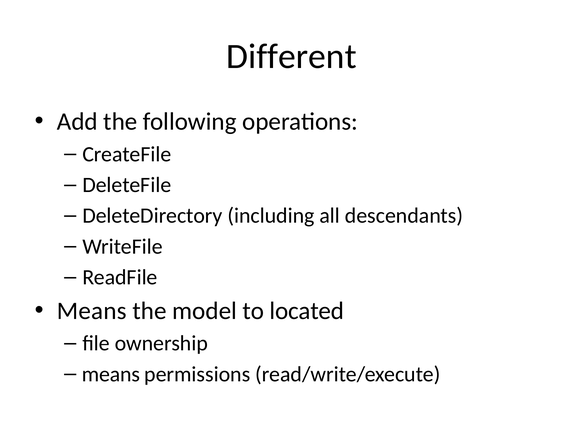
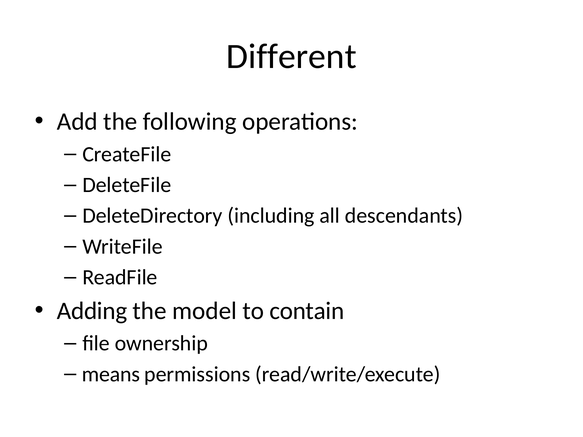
Means at (92, 311): Means -> Adding
located: located -> contain
